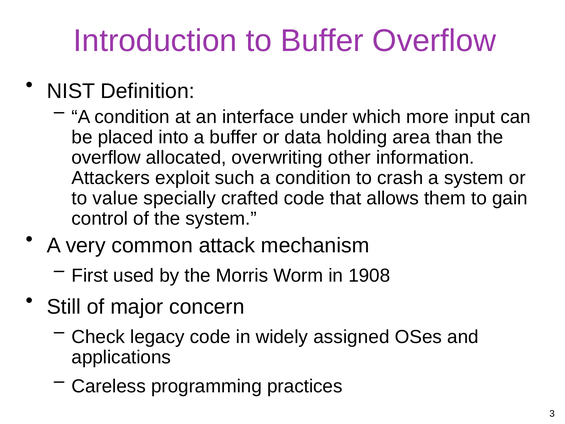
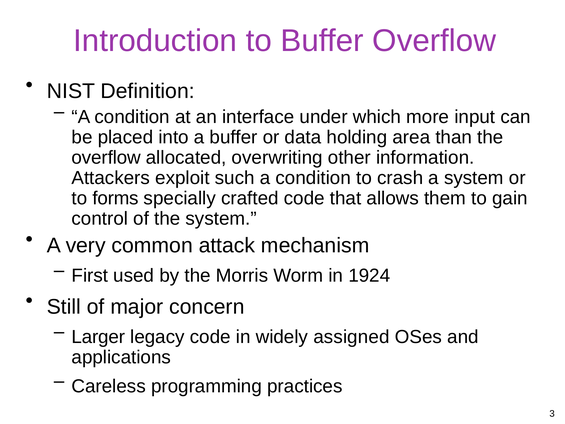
value: value -> forms
1908: 1908 -> 1924
Check: Check -> Larger
